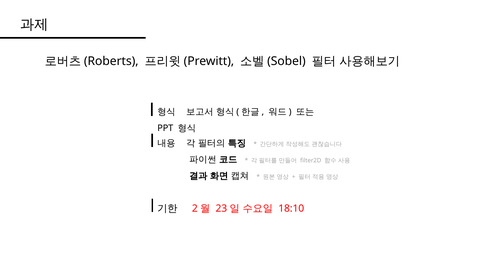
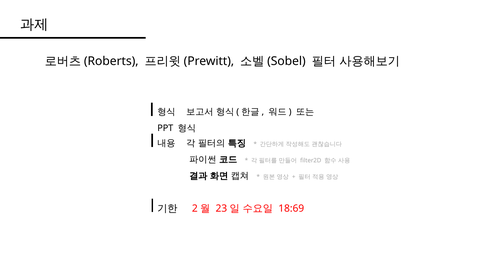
18:10: 18:10 -> 18:69
